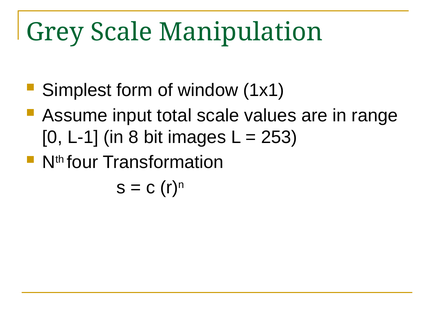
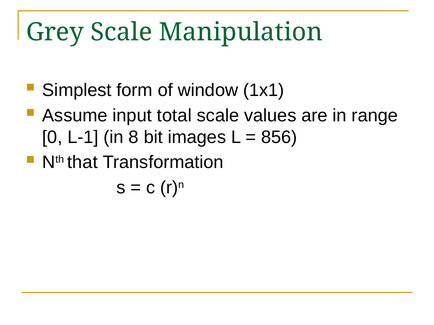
253: 253 -> 856
four: four -> that
